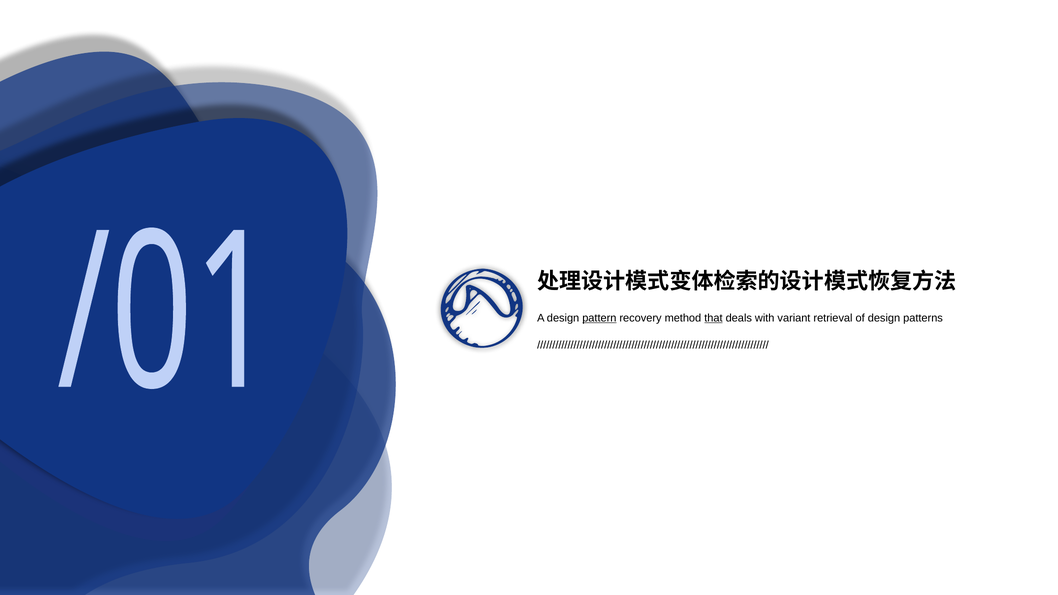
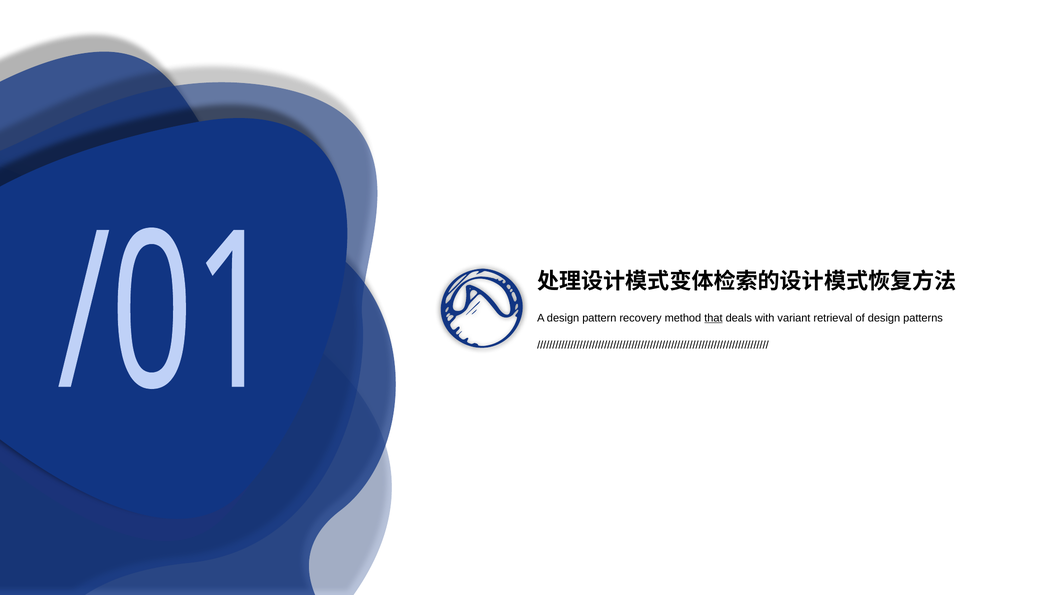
pattern underline: present -> none
